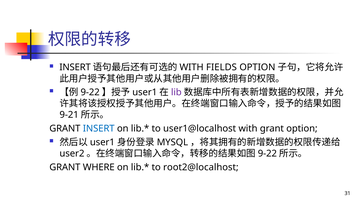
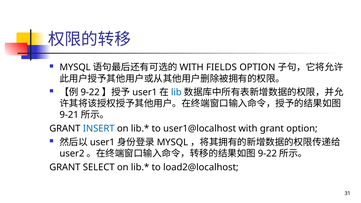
INSERT at (75, 67): INSERT -> MYSQL
lib colour: purple -> blue
WHERE: WHERE -> SELECT
root2@localhost: root2@localhost -> load2@localhost
